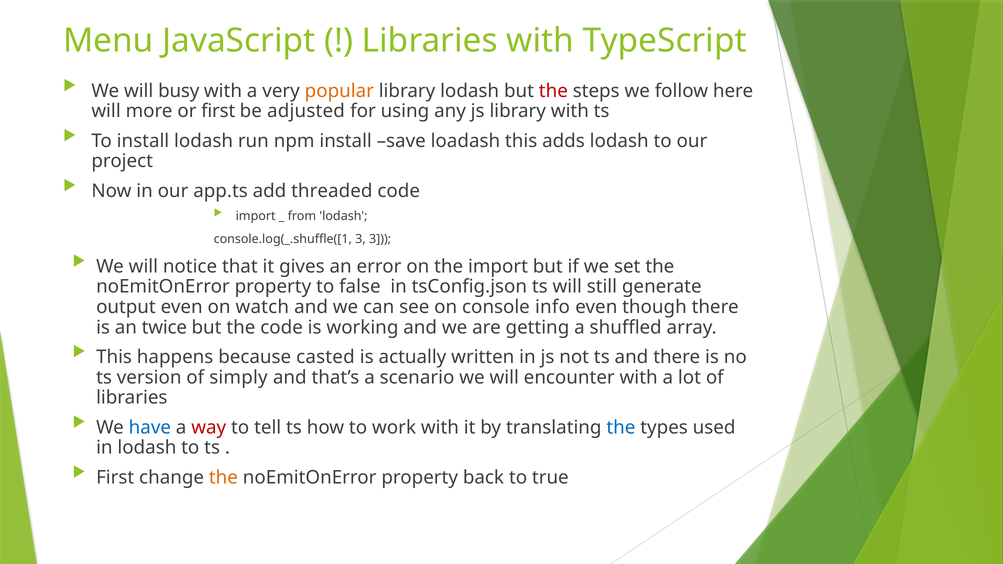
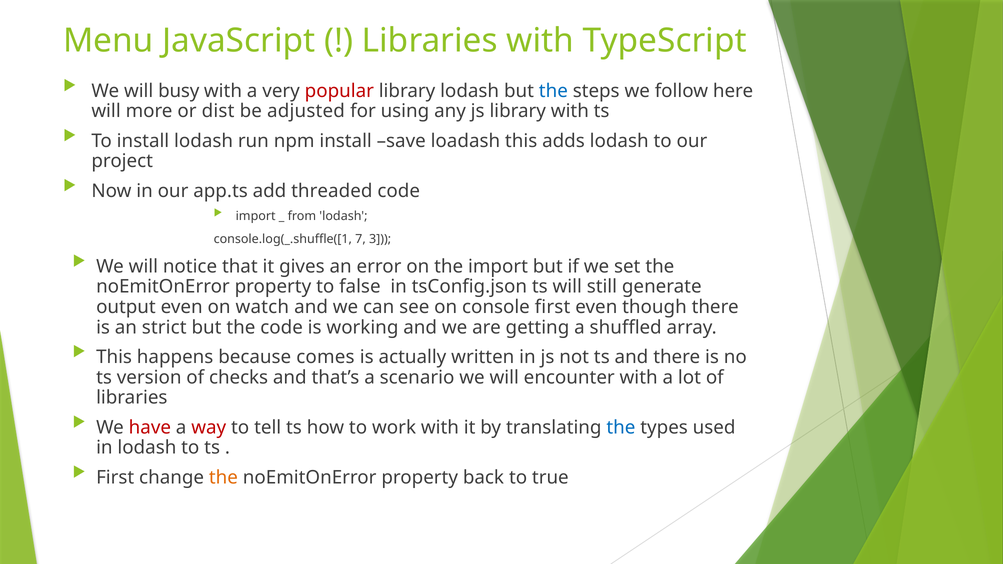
popular colour: orange -> red
the at (553, 91) colour: red -> blue
or first: first -> dist
console.log(_.shuffle([1 3: 3 -> 7
console info: info -> first
twice: twice -> strict
casted: casted -> comes
simply: simply -> checks
have colour: blue -> red
